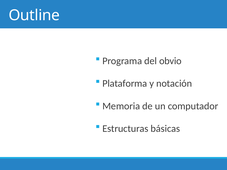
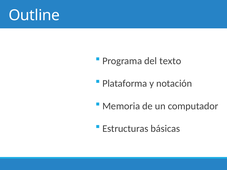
obvio: obvio -> texto
